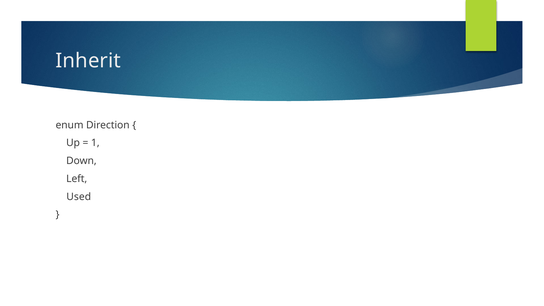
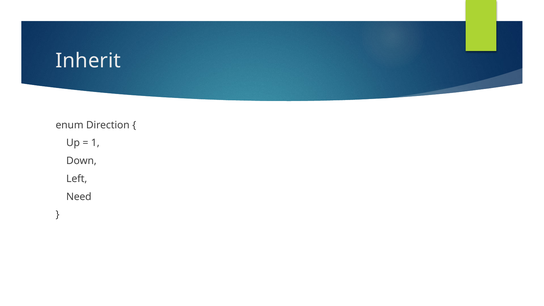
Used: Used -> Need
